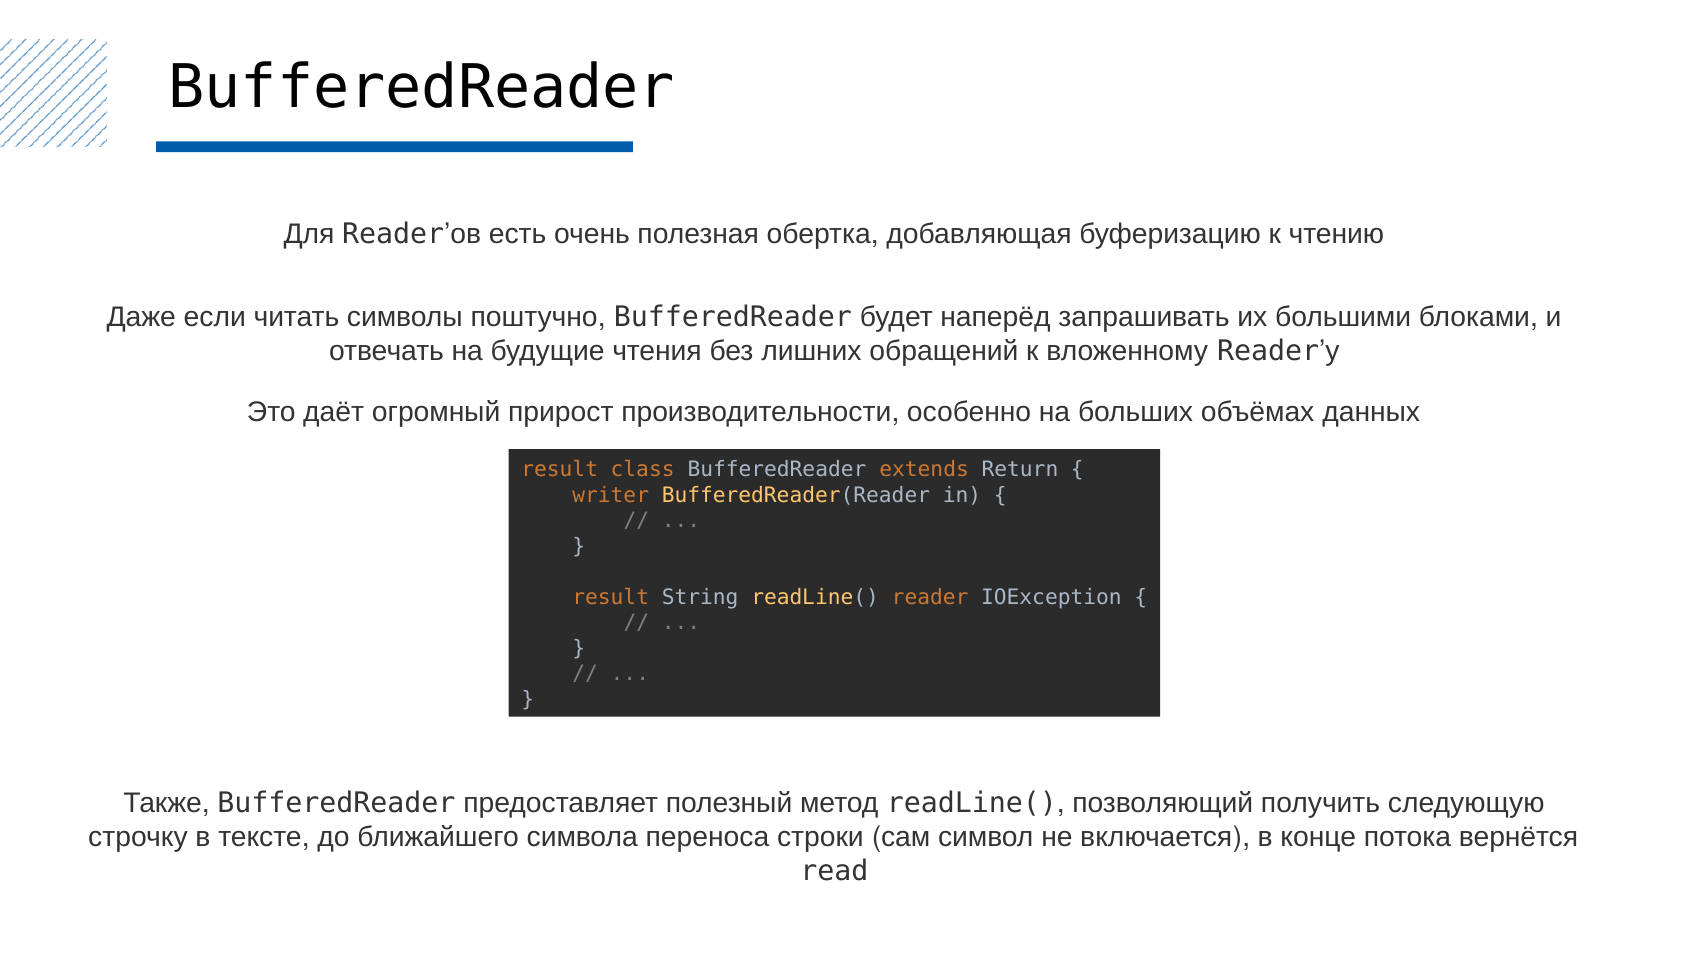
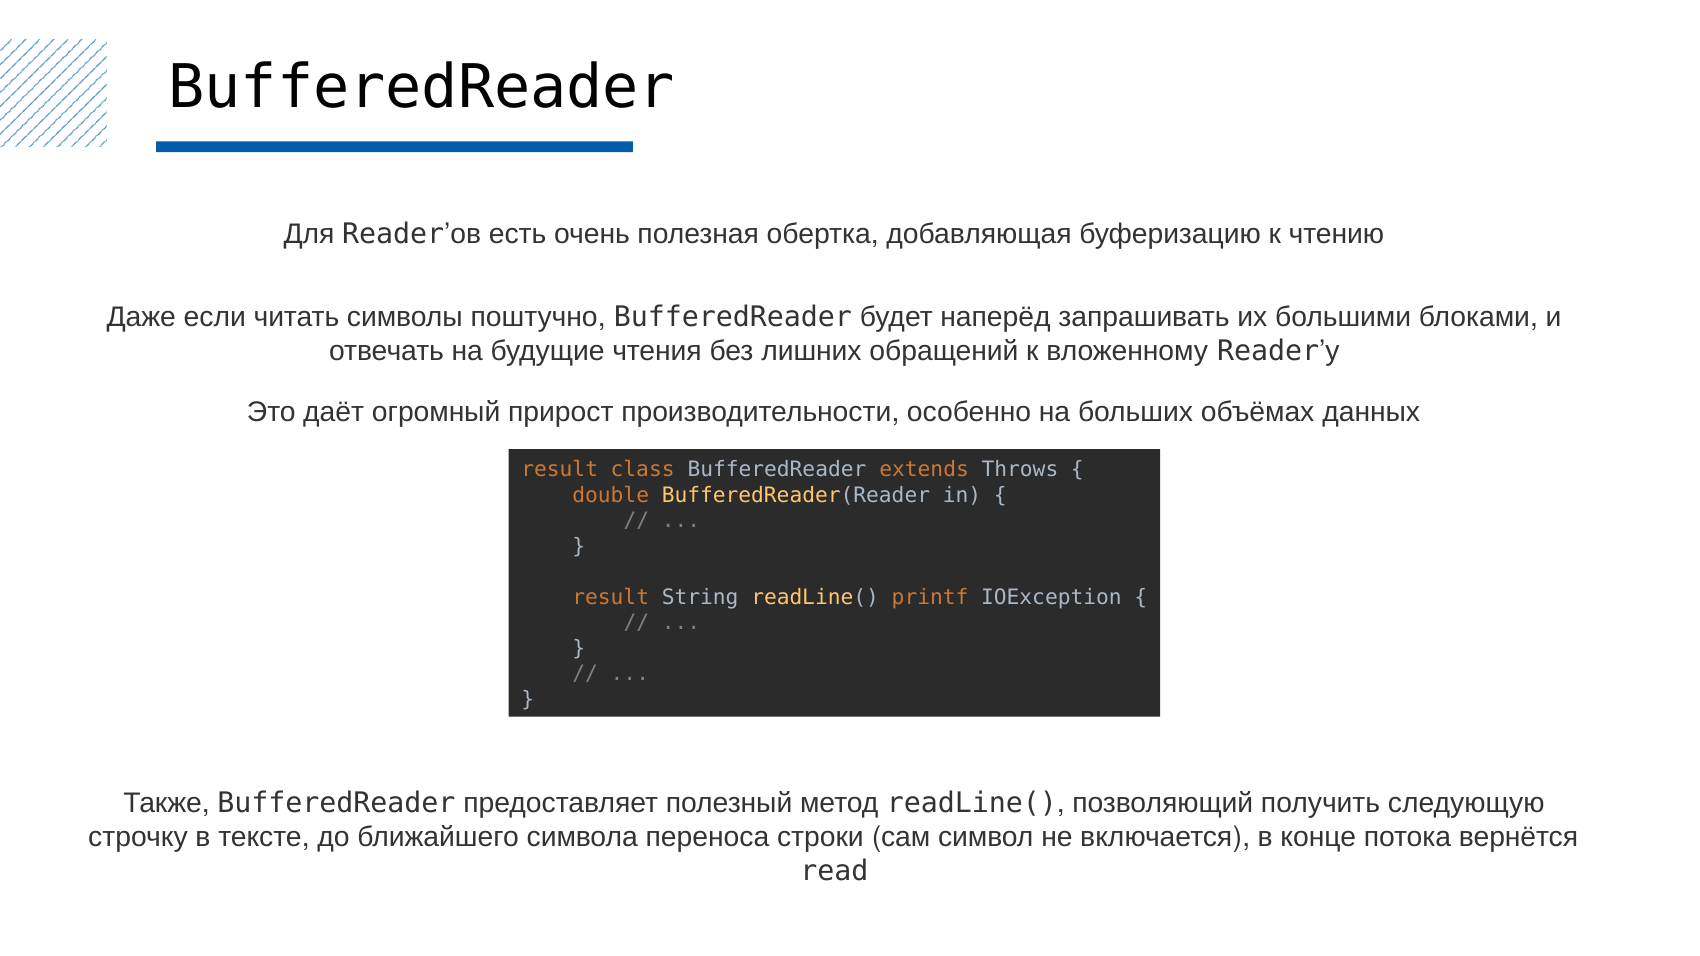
Return: Return -> Throws
writer: writer -> double
readLine( reader: reader -> printf
